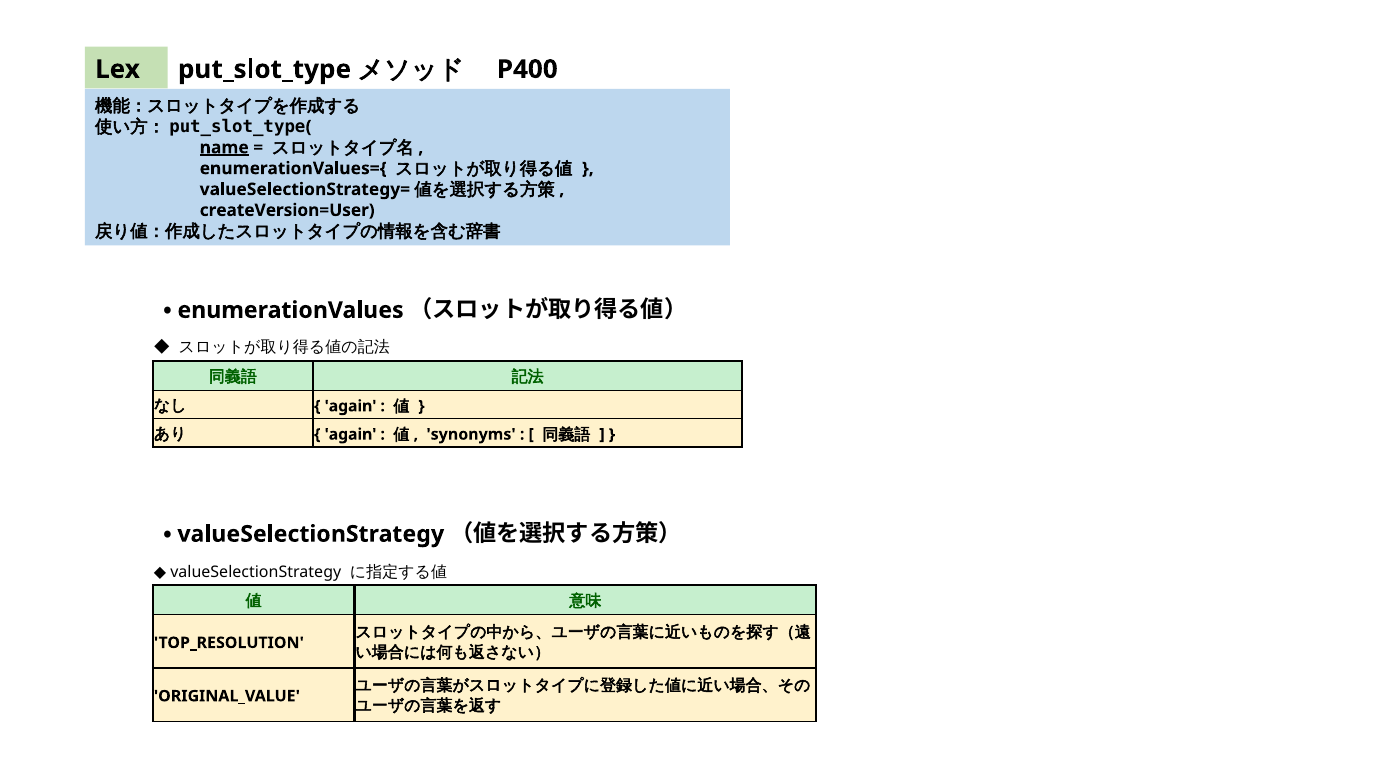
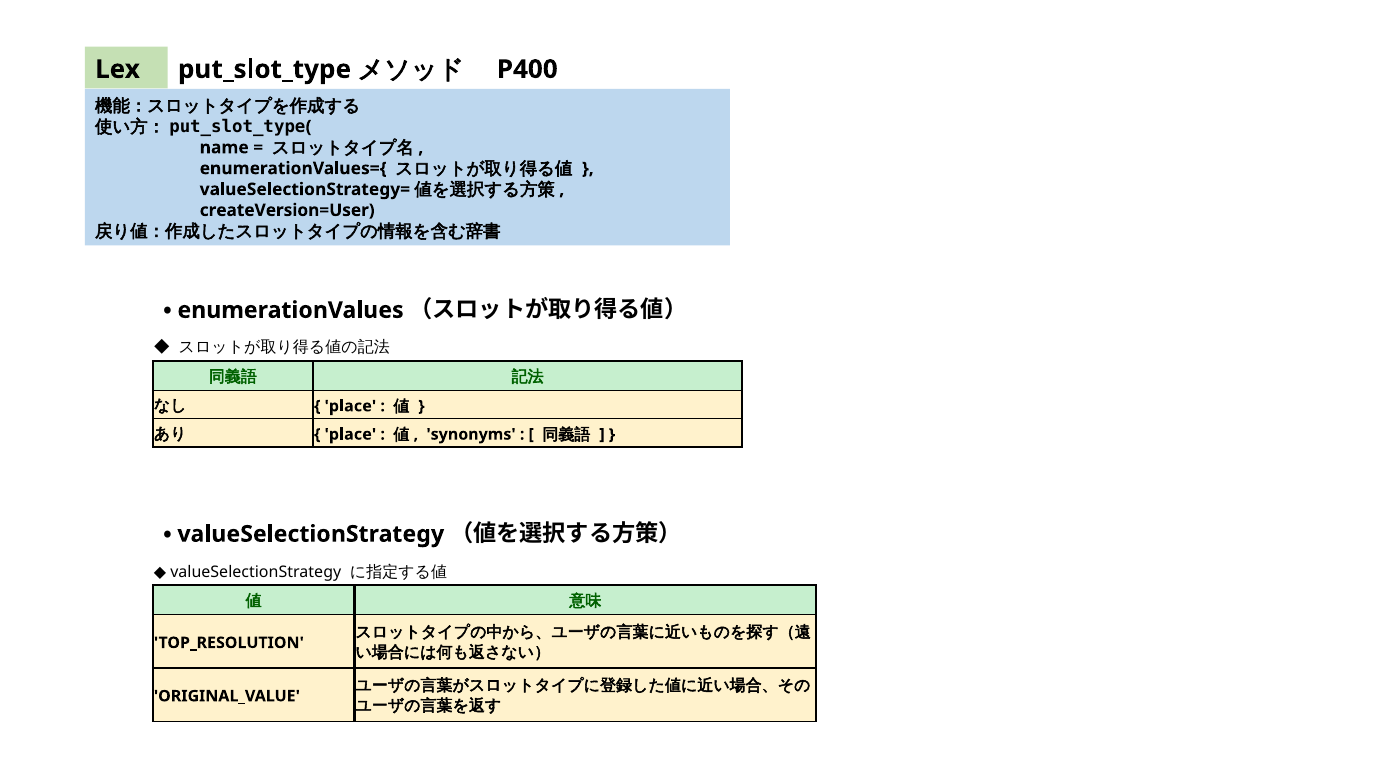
name underline: present -> none
again at (351, 406): again -> place
again at (351, 434): again -> place
